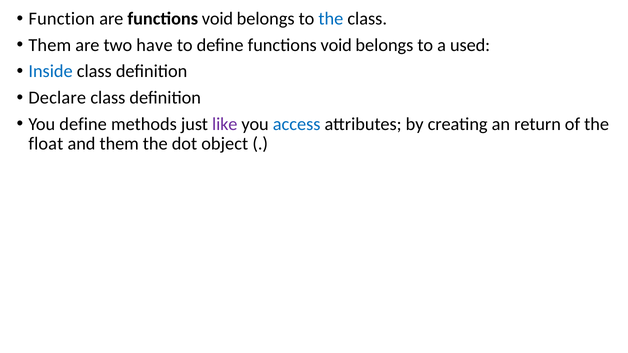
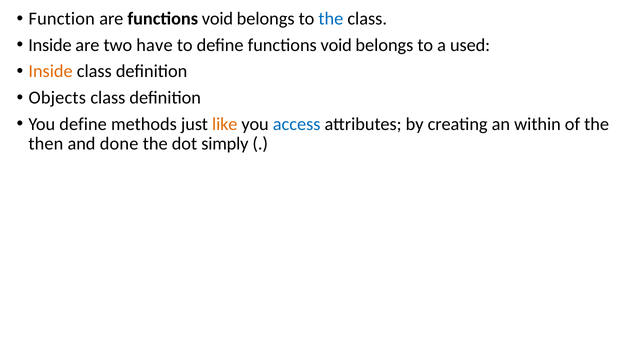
Them at (50, 45): Them -> Inside
Inside at (51, 71) colour: blue -> orange
Declare: Declare -> Objects
like colour: purple -> orange
return: return -> within
float: float -> then
and them: them -> done
object: object -> simply
